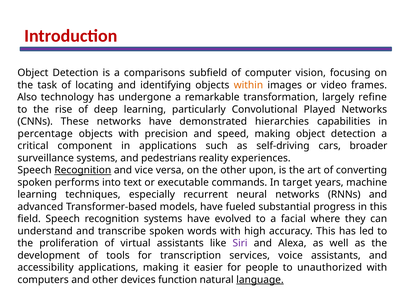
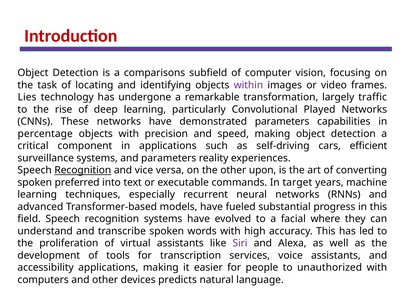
within colour: orange -> purple
Also: Also -> Lies
refine: refine -> traffic
demonstrated hierarchies: hierarchies -> parameters
broader: broader -> efficient
and pedestrians: pedestrians -> parameters
performs: performs -> preferred
function: function -> predicts
language underline: present -> none
